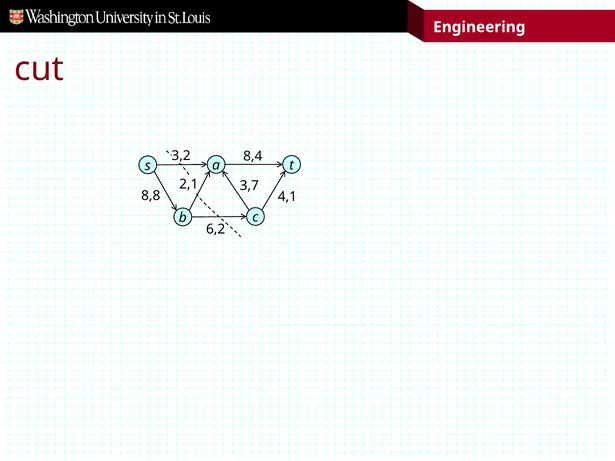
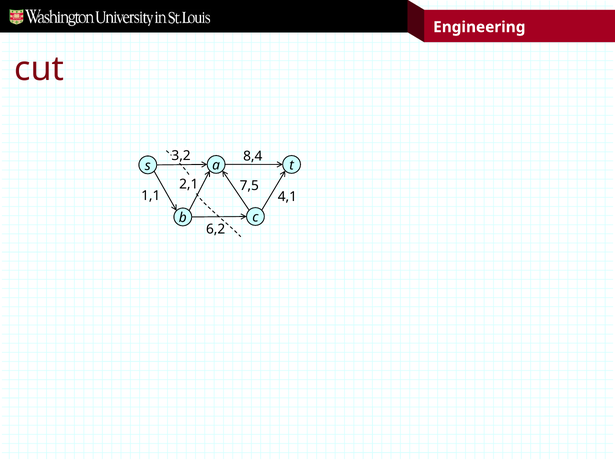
3,7: 3,7 -> 7,5
8,8: 8,8 -> 1,1
